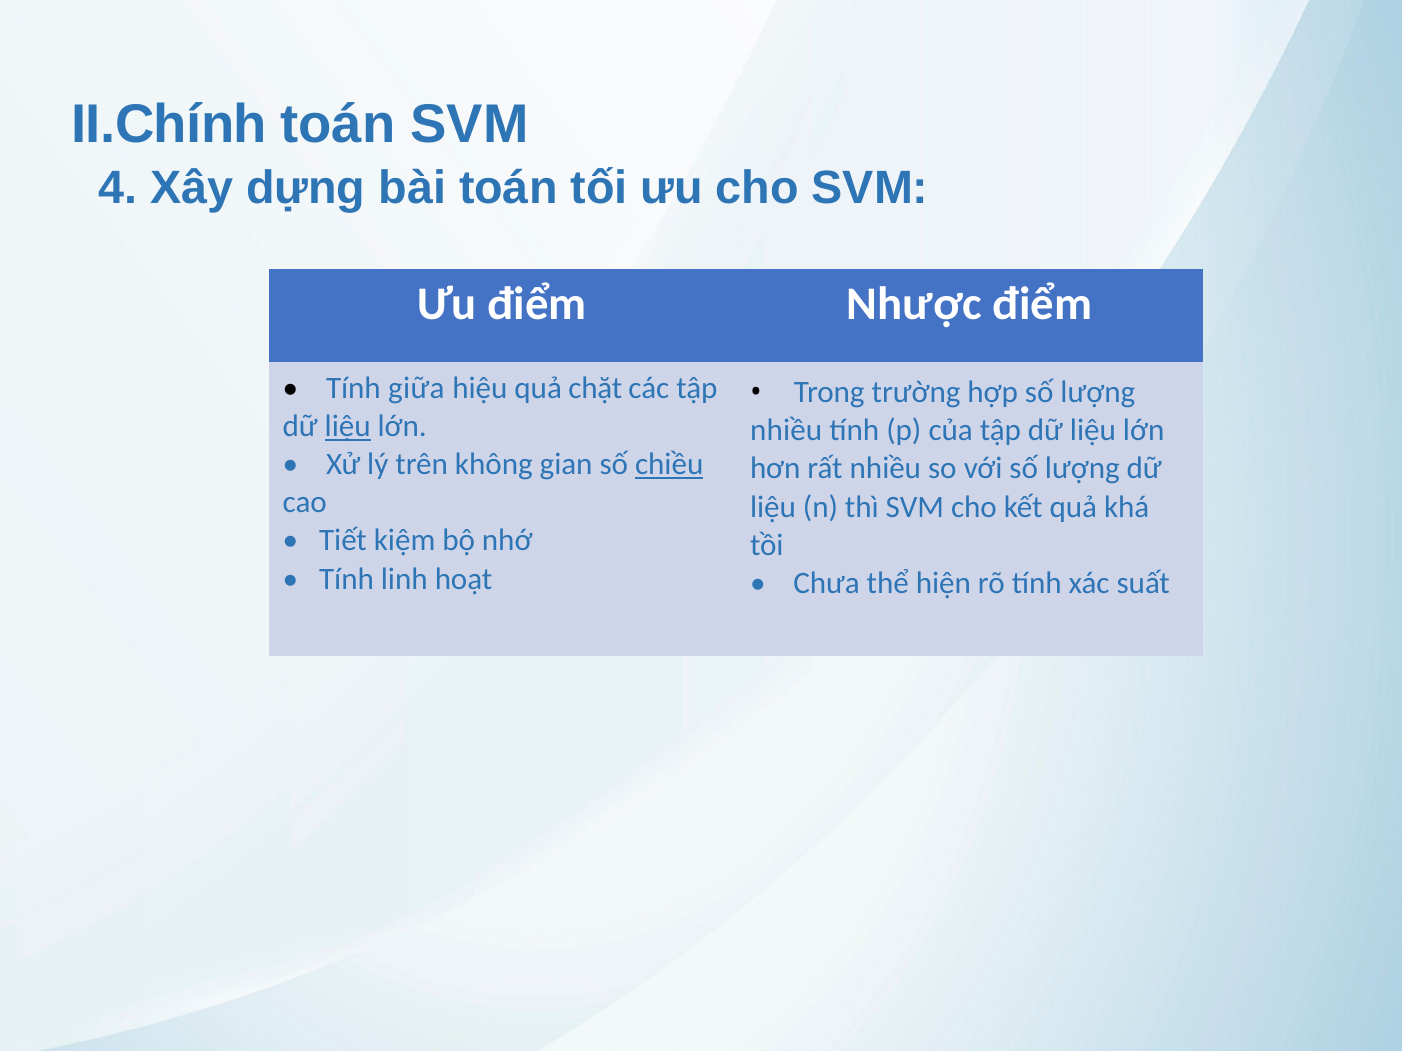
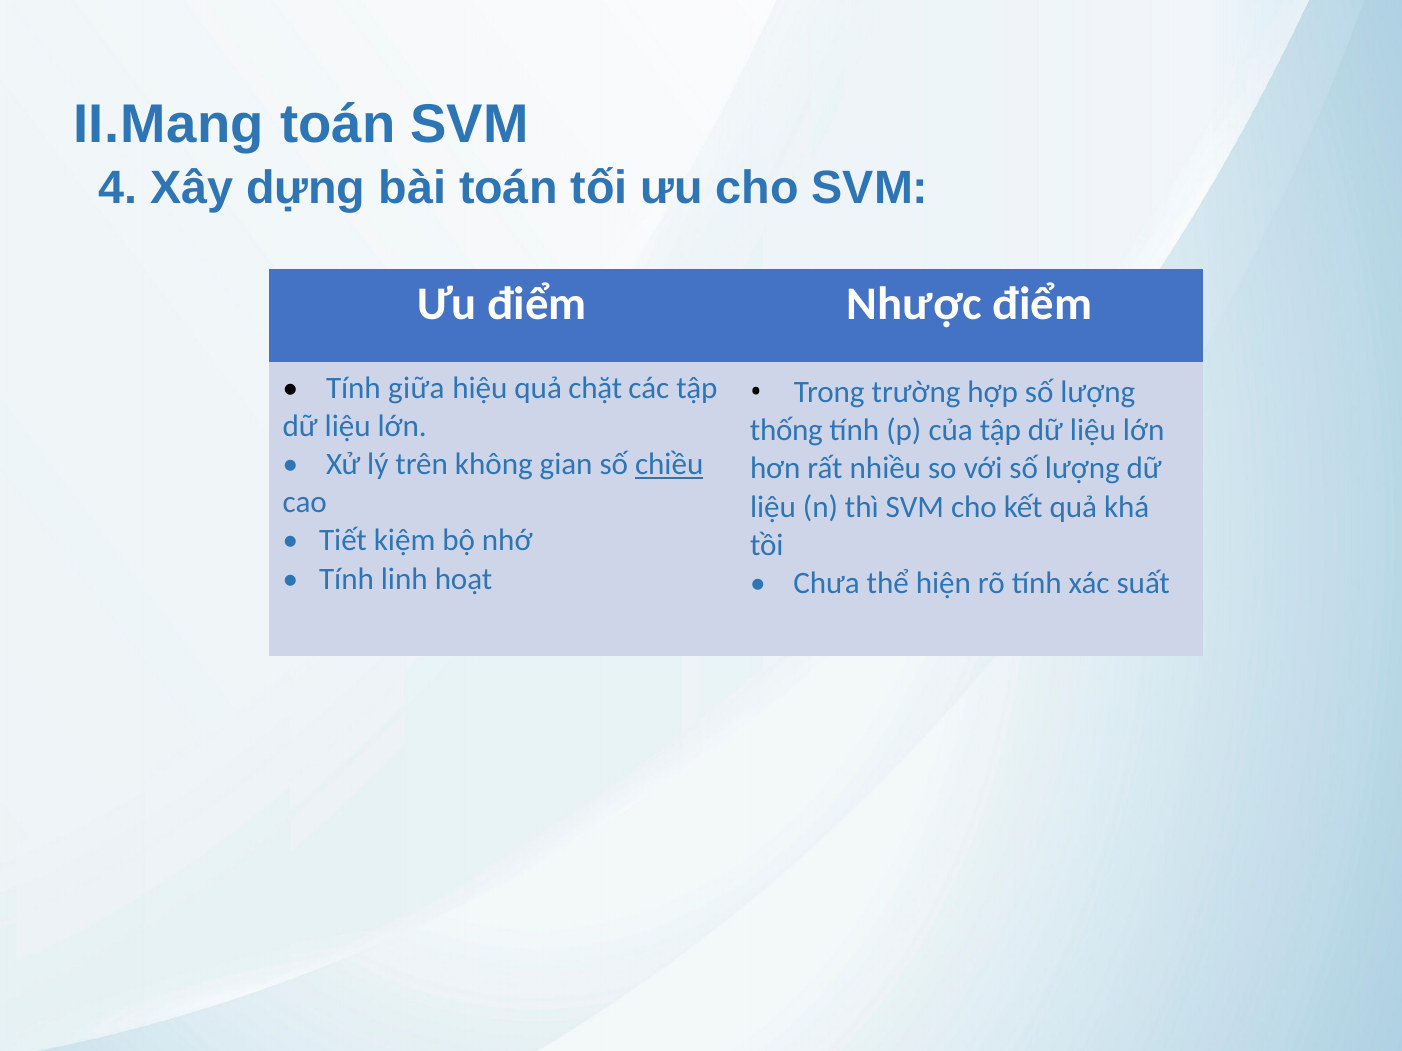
II.Chính: II.Chính -> II.Mang
liệu at (348, 427) underline: present -> none
nhiều at (786, 431): nhiều -> thống
